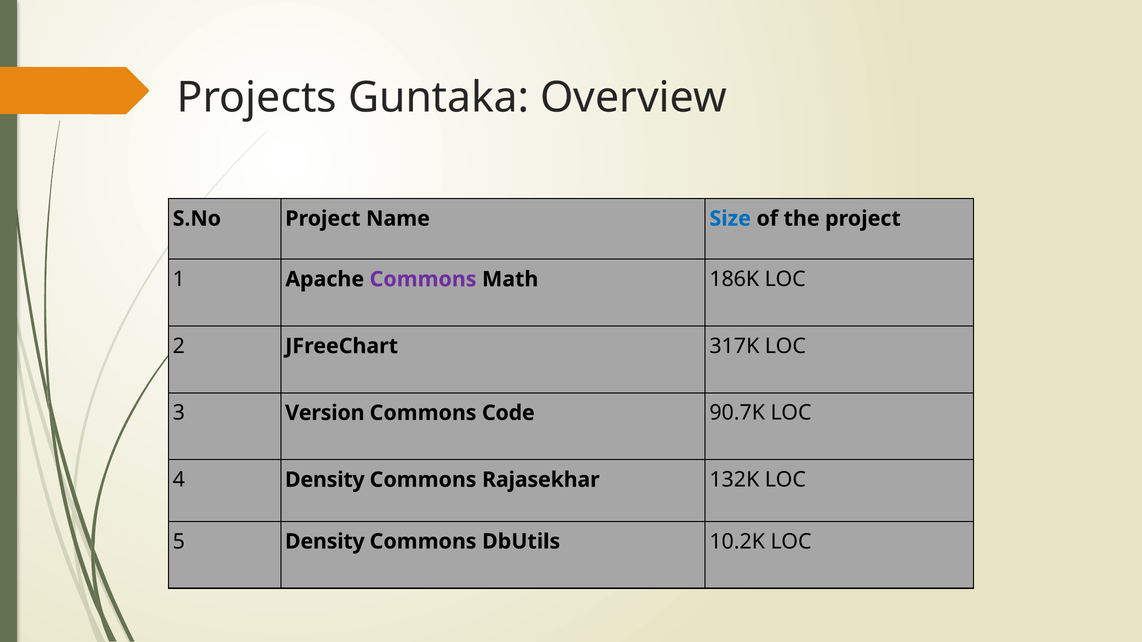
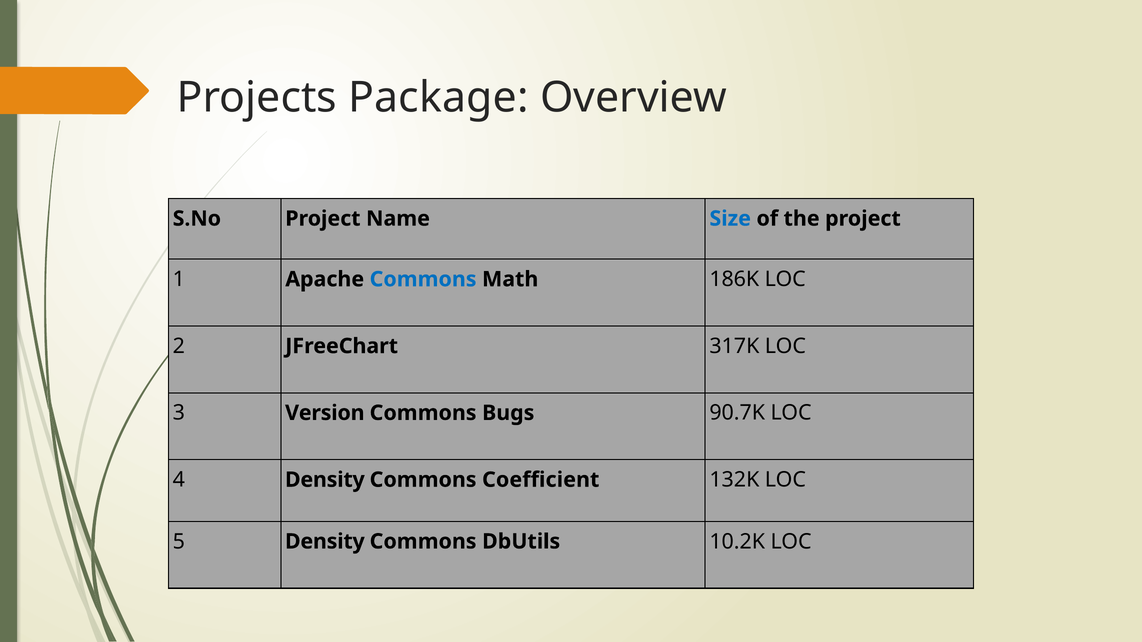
Guntaka: Guntaka -> Package
Commons at (423, 279) colour: purple -> blue
Code: Code -> Bugs
Rajasekhar: Rajasekhar -> Coefficient
